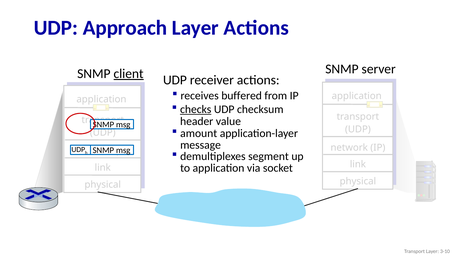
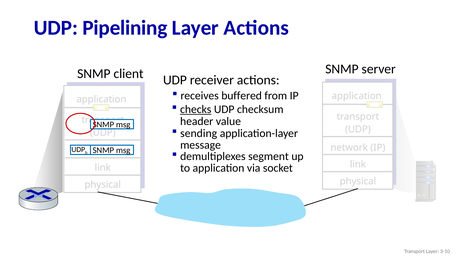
Approach: Approach -> Pipelining
client underline: present -> none
amount: amount -> sending
